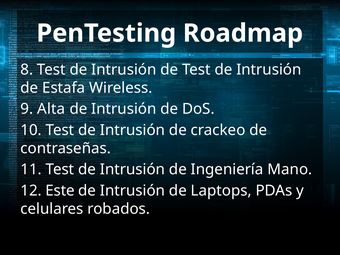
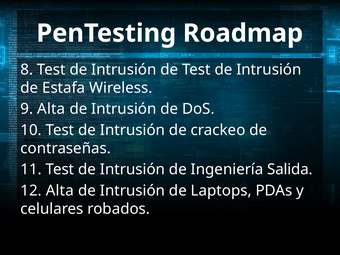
Mano: Mano -> Salida
12 Este: Este -> Alta
